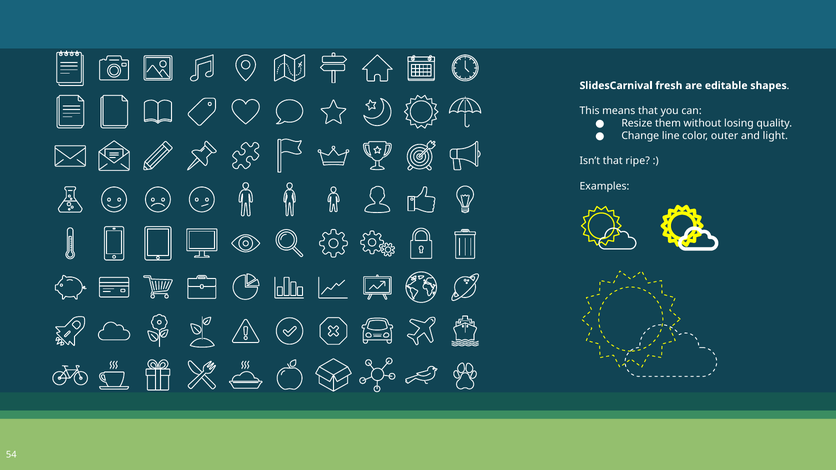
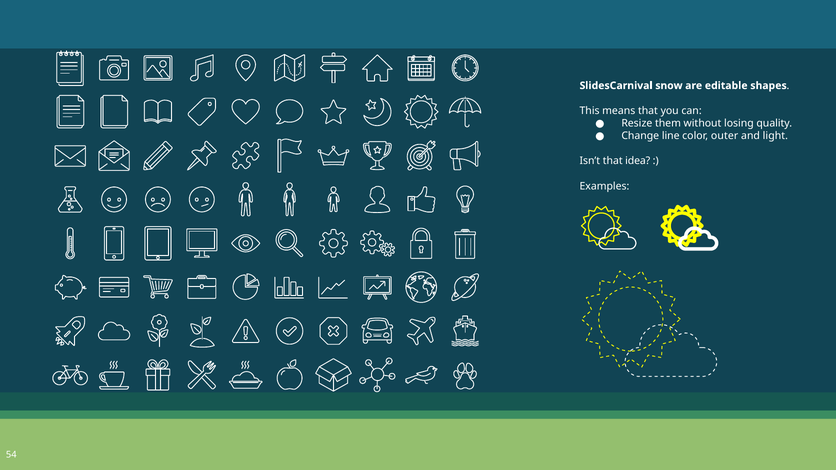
fresh: fresh -> snow
ripe: ripe -> idea
